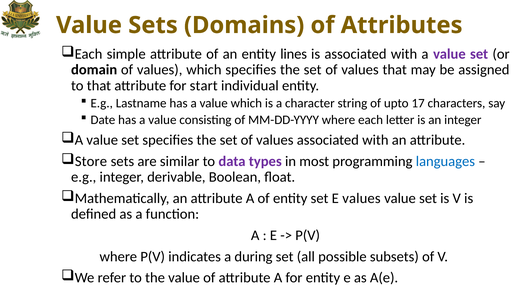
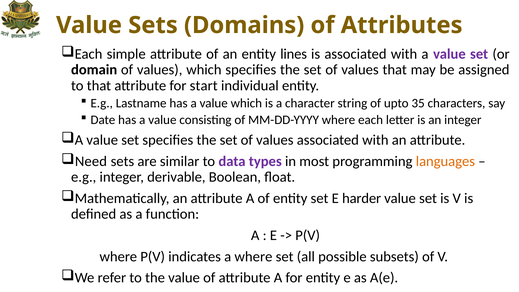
17: 17 -> 35
Store: Store -> Need
languages colour: blue -> orange
E values: values -> harder
a during: during -> where
